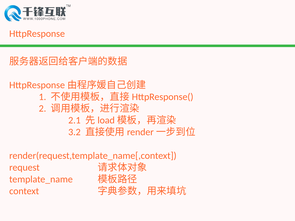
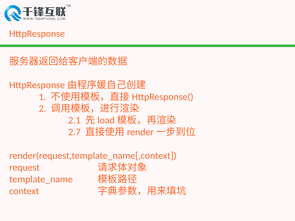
3.2: 3.2 -> 2.7
